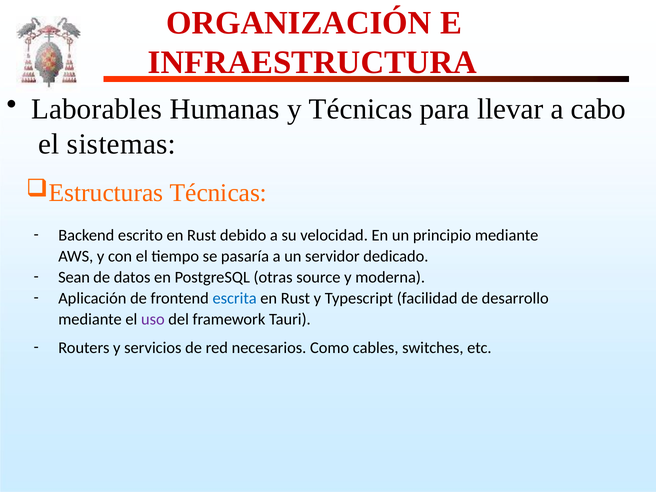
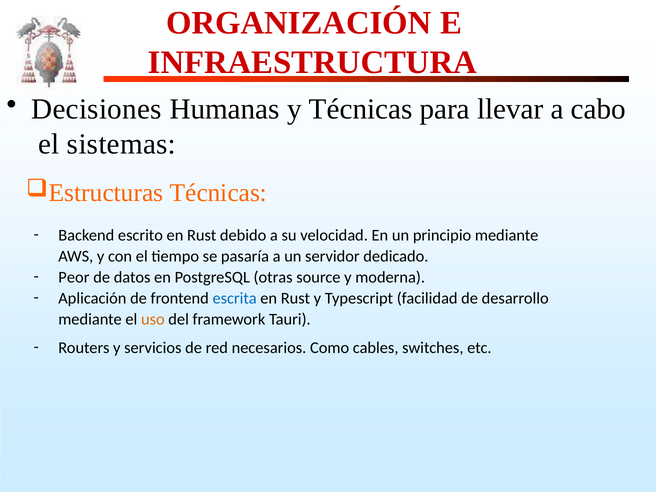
Laborables: Laborables -> Decisiones
Sean: Sean -> Peor
uso colour: purple -> orange
